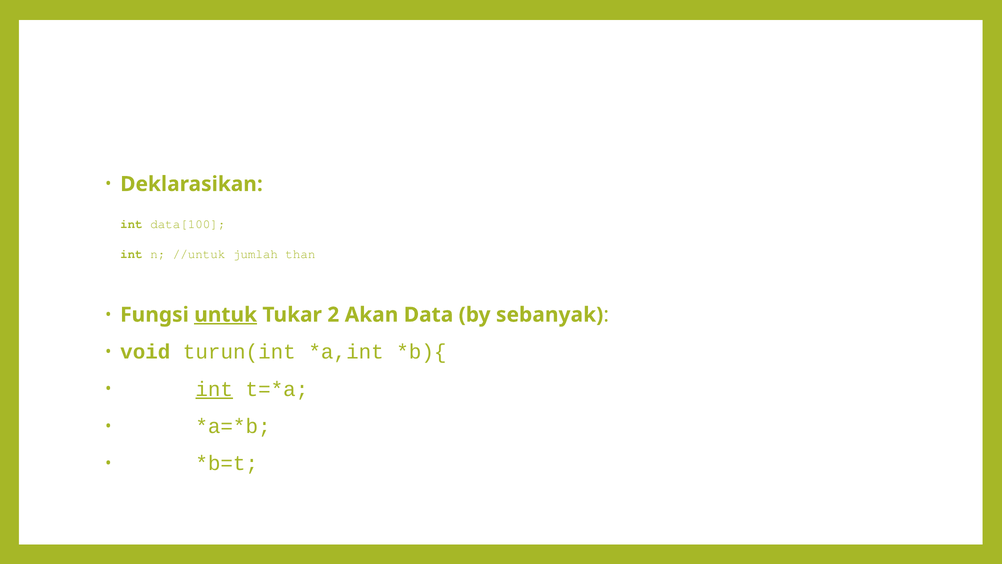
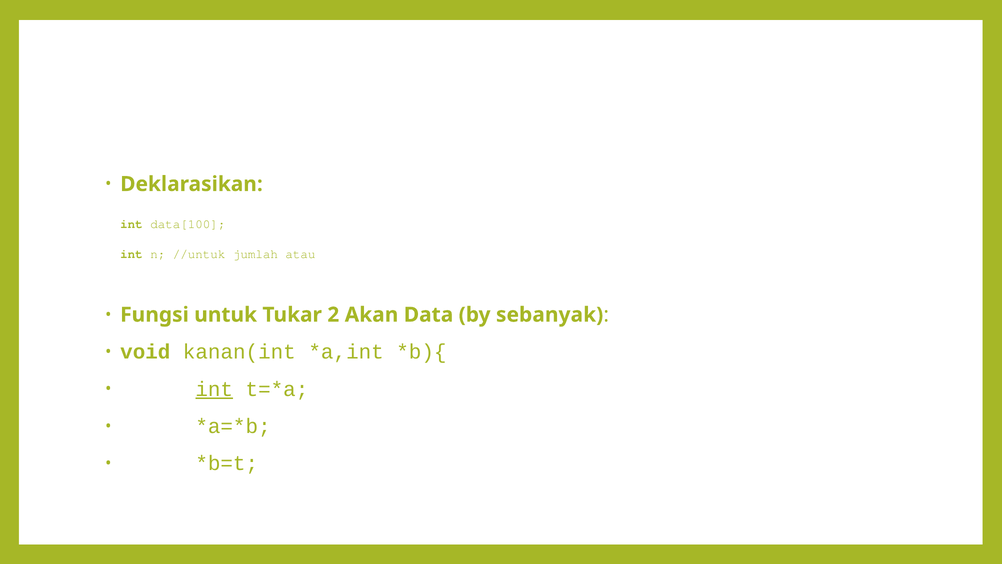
than: than -> atau
untuk underline: present -> none
turun(int: turun(int -> kanan(int
